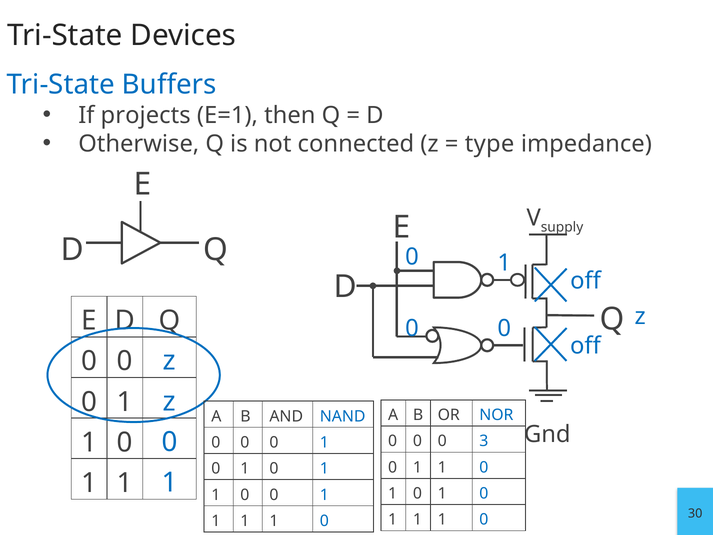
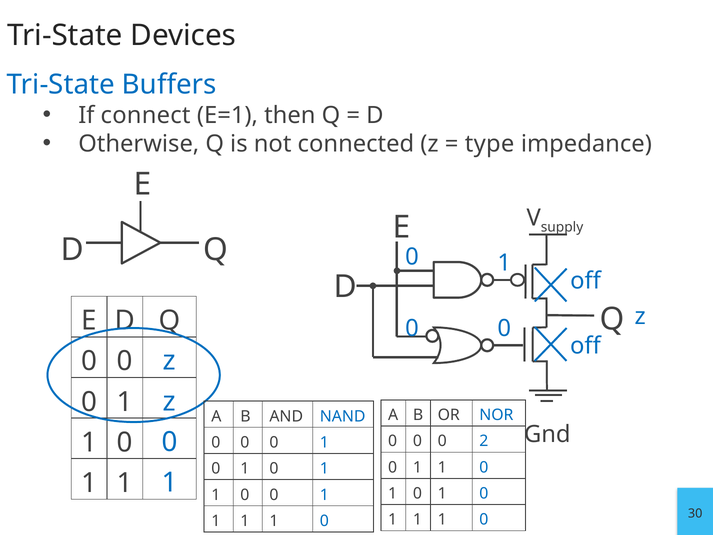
projects: projects -> connect
3: 3 -> 2
